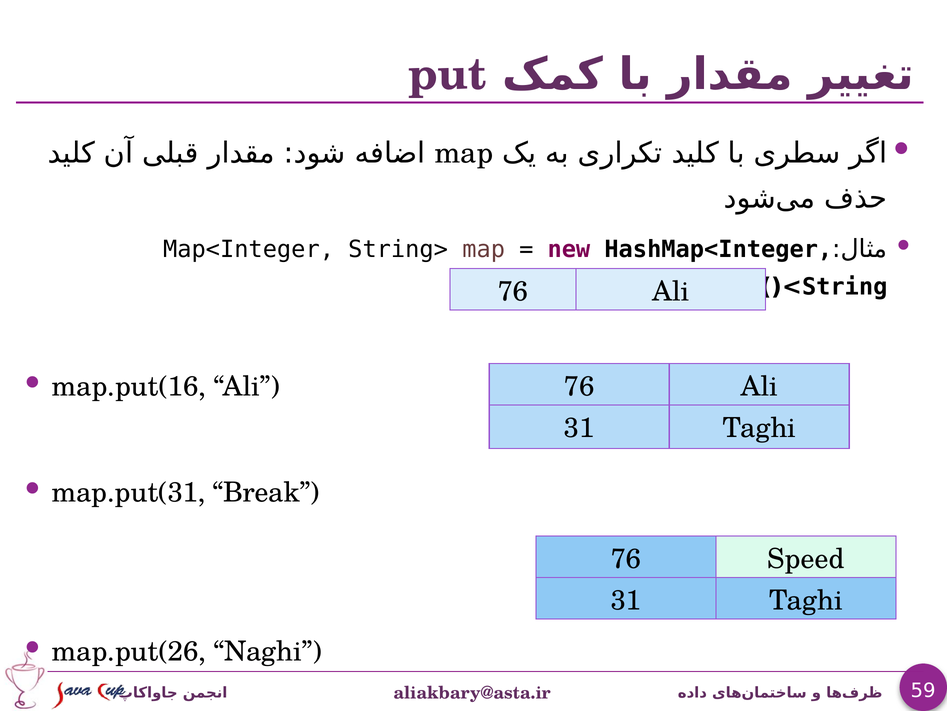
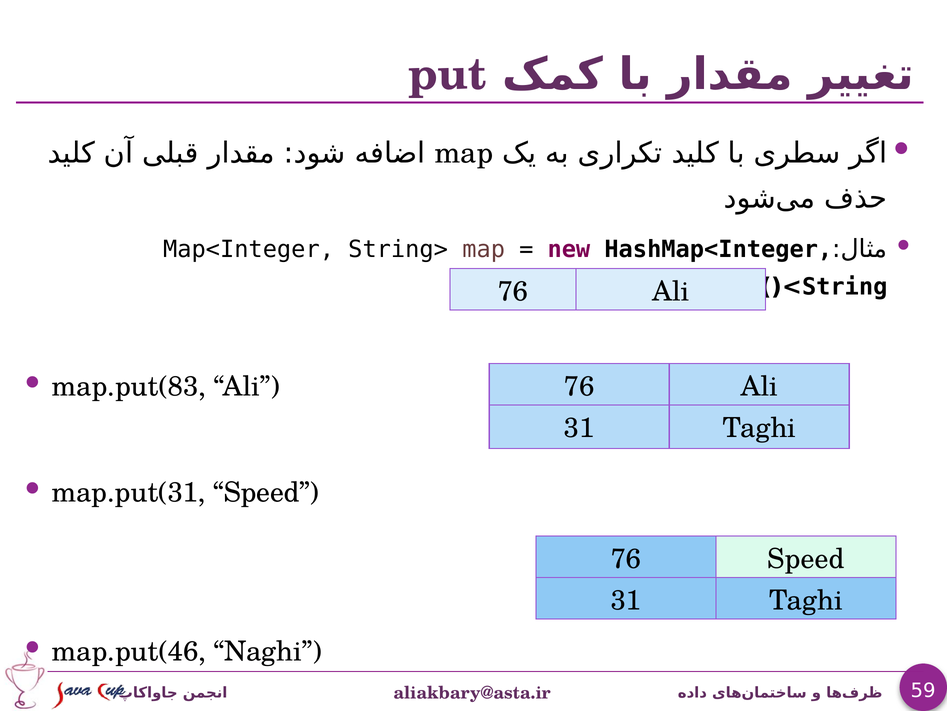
map.put(16: map.put(16 -> map.put(83
map.put(31 Break: Break -> Speed
map.put(26: map.put(26 -> map.put(46
